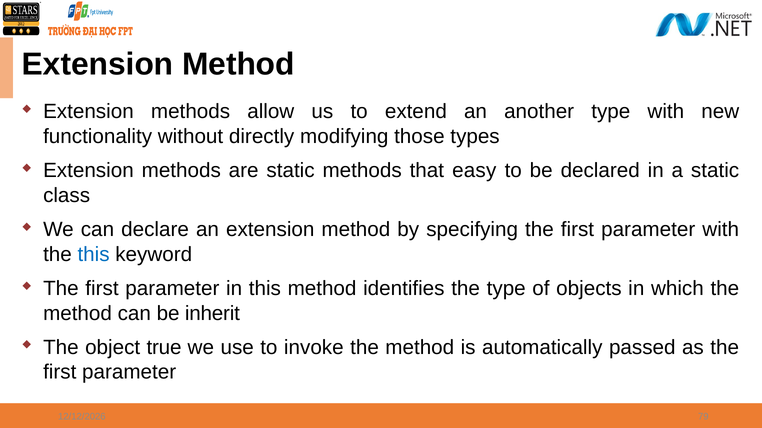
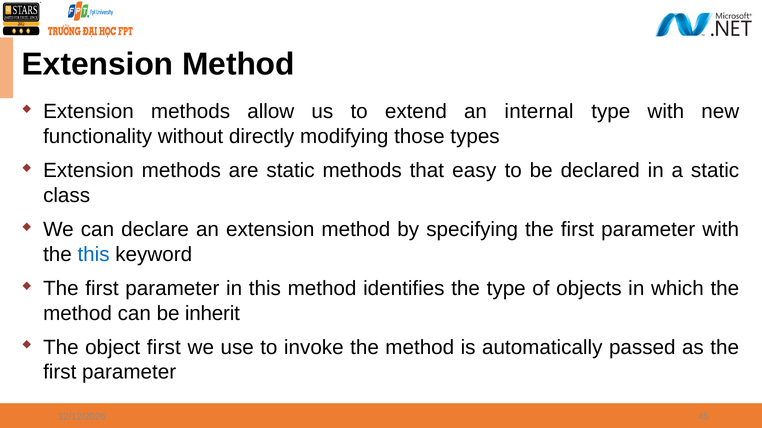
another: another -> internal
object true: true -> first
79: 79 -> 45
